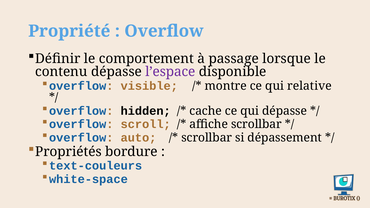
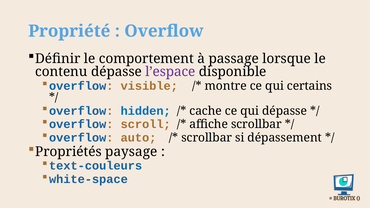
relative: relative -> certains
hidden colour: black -> blue
bordure: bordure -> paysage
